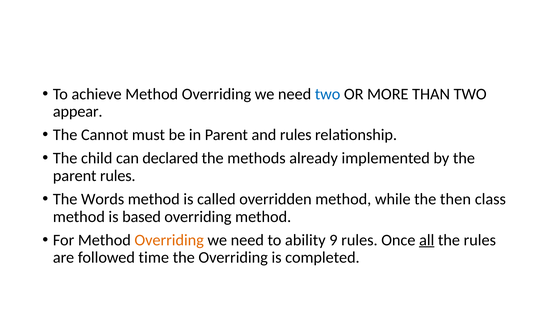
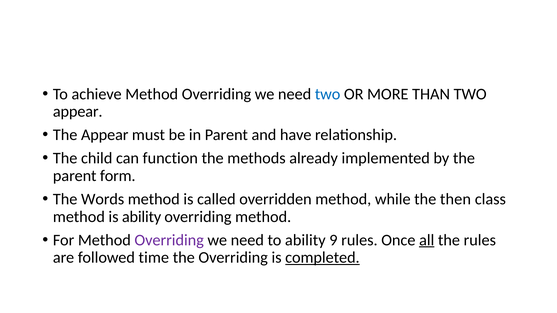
The Cannot: Cannot -> Appear
and rules: rules -> have
declared: declared -> function
parent rules: rules -> form
is based: based -> ability
Overriding at (169, 240) colour: orange -> purple
completed underline: none -> present
